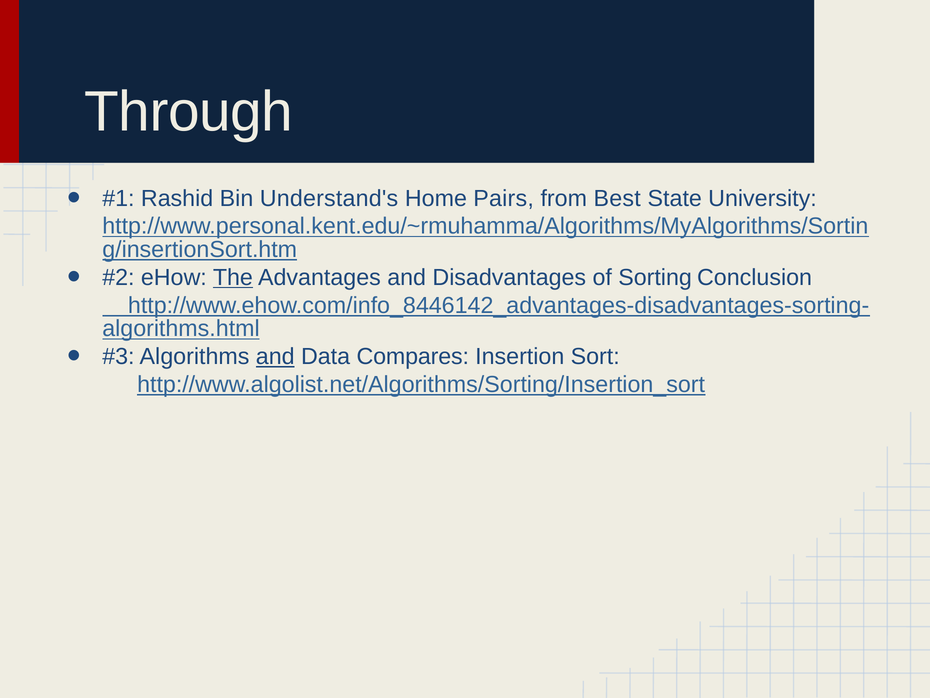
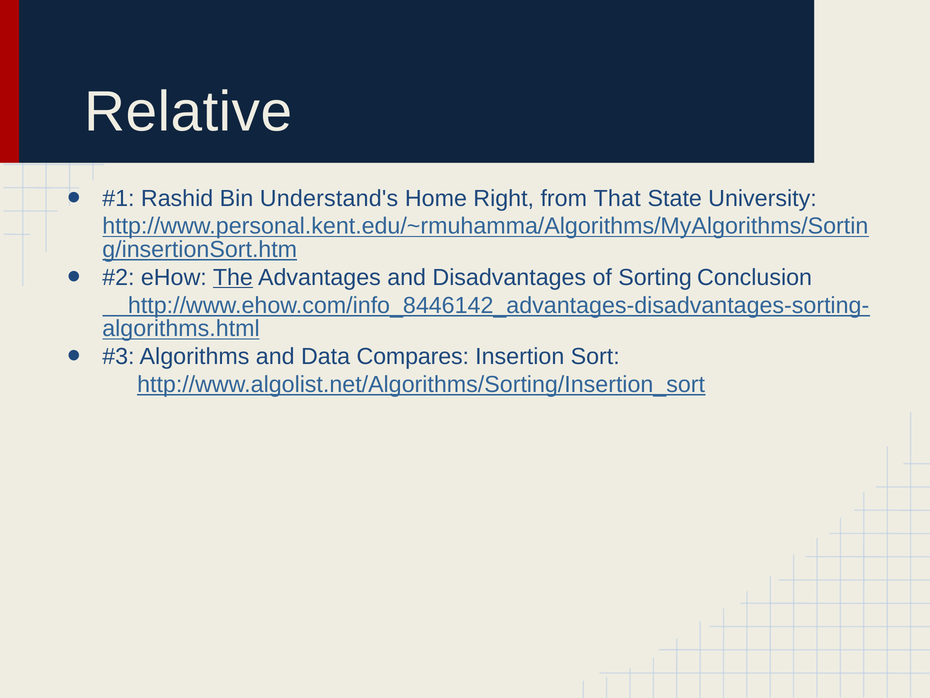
Through: Through -> Relative
Pairs: Pairs -> Right
Best: Best -> That
and at (275, 356) underline: present -> none
